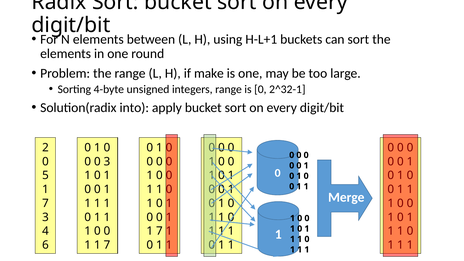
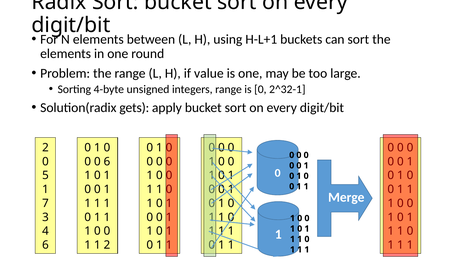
make: make -> value
into: into -> gets
0 3: 3 -> 6
7 at (159, 231): 7 -> 0
7 at (107, 245): 7 -> 2
